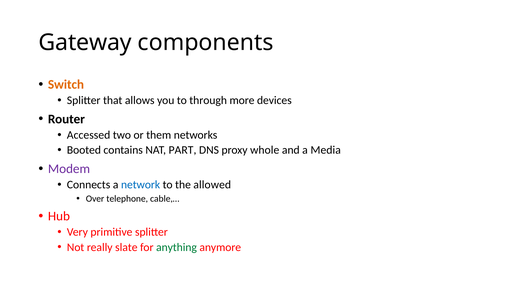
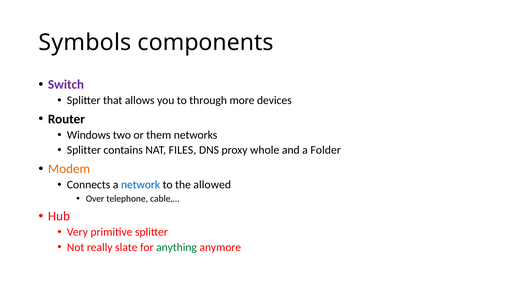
Gateway: Gateway -> Symbols
Switch colour: orange -> purple
Accessed: Accessed -> Windows
Booted at (84, 150): Booted -> Splitter
PART: PART -> FILES
Media: Media -> Folder
Modem colour: purple -> orange
